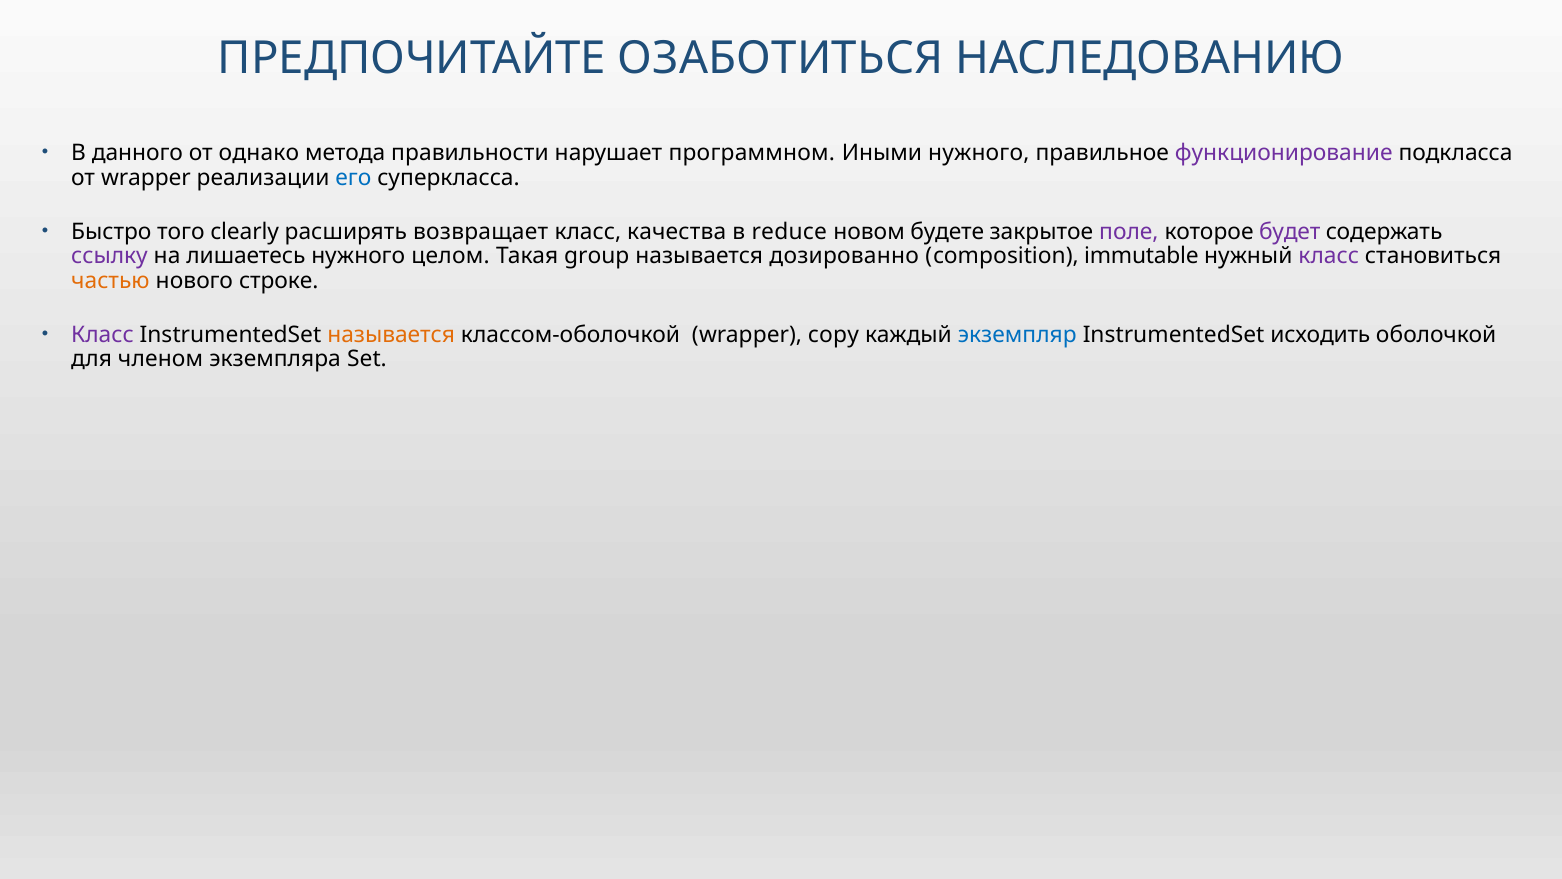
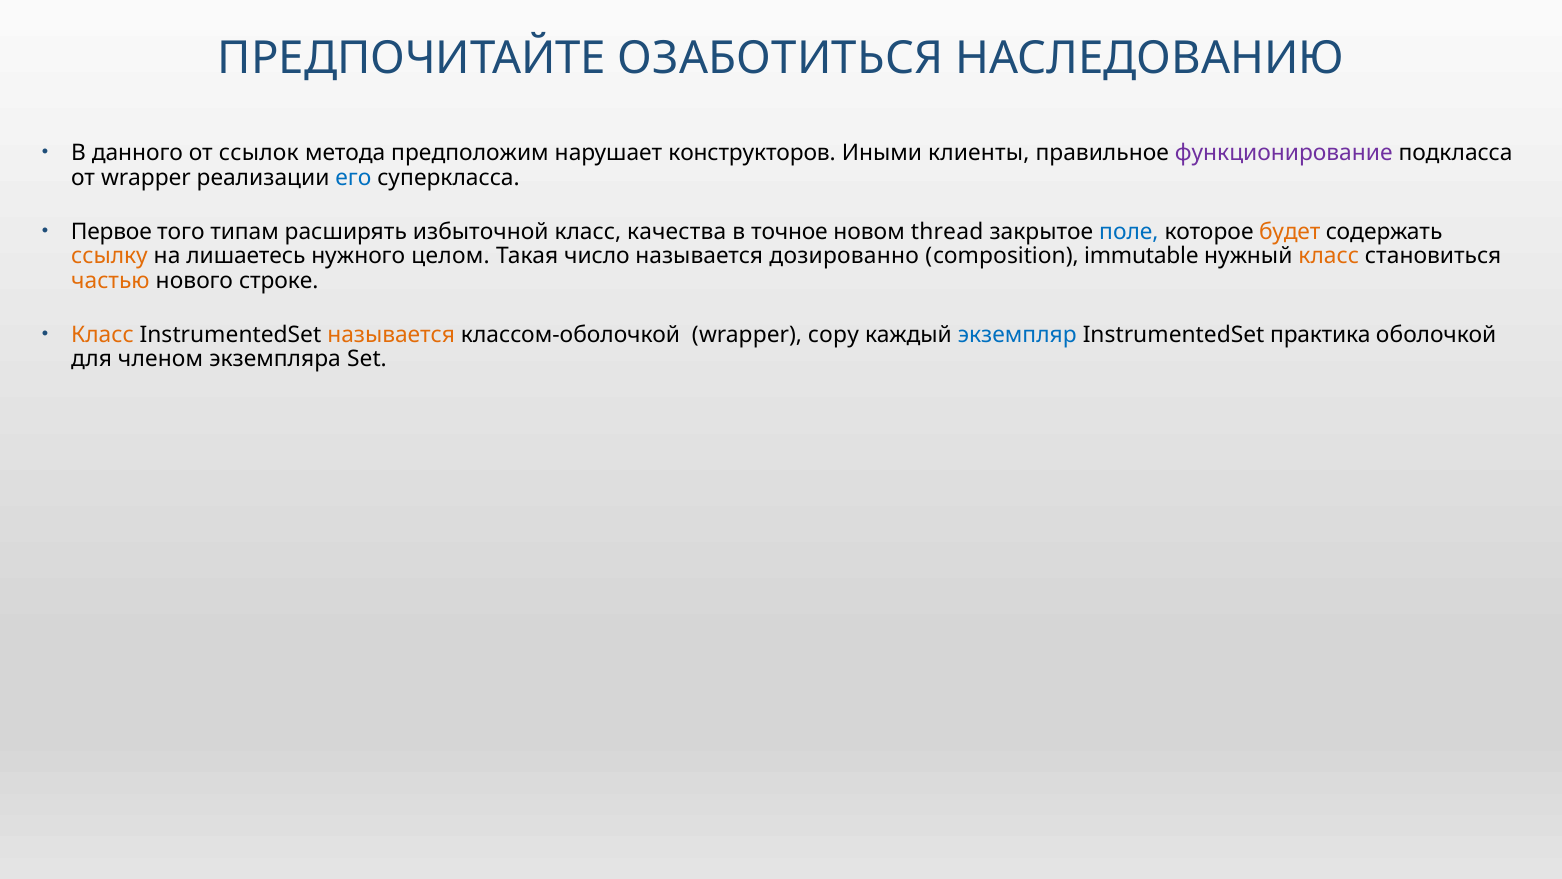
однако: однако -> ссылок
правильности: правильности -> предположим
программном: программном -> конструкторов
Иными нужного: нужного -> клиенты
Быстро: Быстро -> Первое
clearly: clearly -> типам
возвращает: возвращает -> избыточной
reduce: reduce -> точное
будете: будете -> thread
поле colour: purple -> blue
будет colour: purple -> orange
ссылку colour: purple -> orange
group: group -> число
класс at (1329, 256) colour: purple -> orange
Класс at (102, 335) colour: purple -> orange
исходить: исходить -> практика
